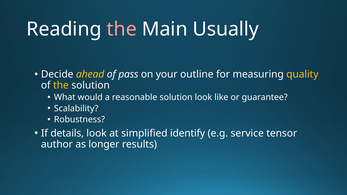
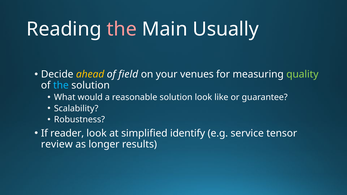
pass: pass -> field
outline: outline -> venues
quality colour: yellow -> light green
the at (61, 85) colour: yellow -> light blue
details: details -> reader
author: author -> review
